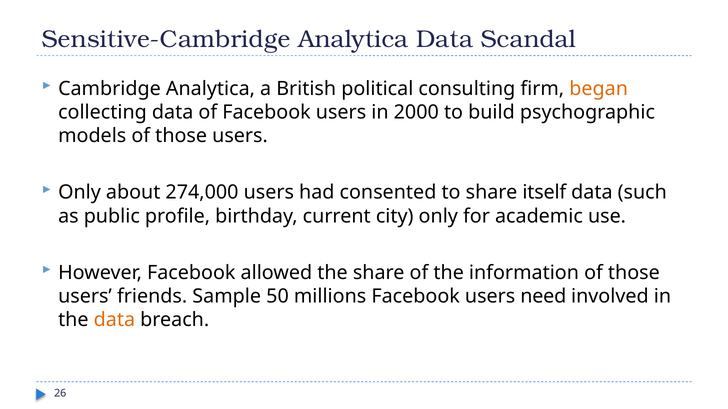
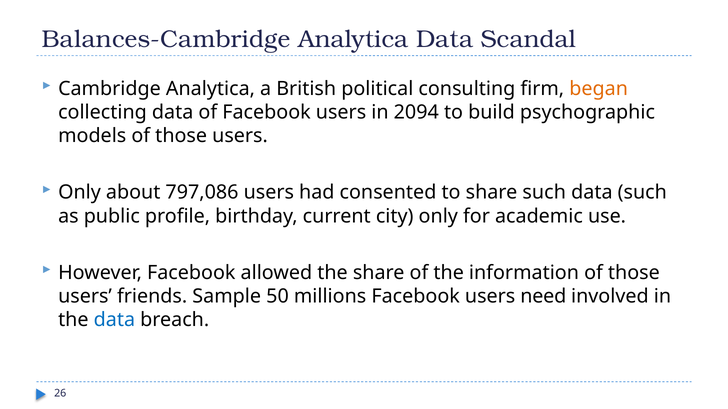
Sensitive-Cambridge: Sensitive-Cambridge -> Balances-Cambridge
2000: 2000 -> 2094
274,000: 274,000 -> 797,086
share itself: itself -> such
data at (114, 320) colour: orange -> blue
